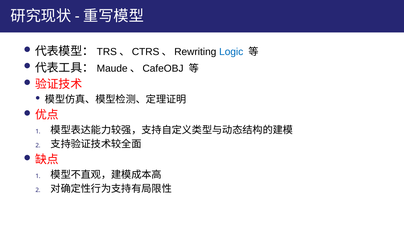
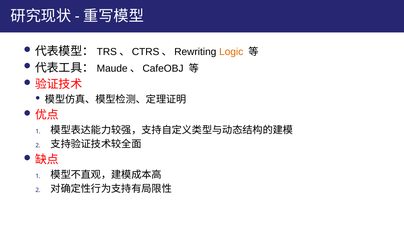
Logic colour: blue -> orange
